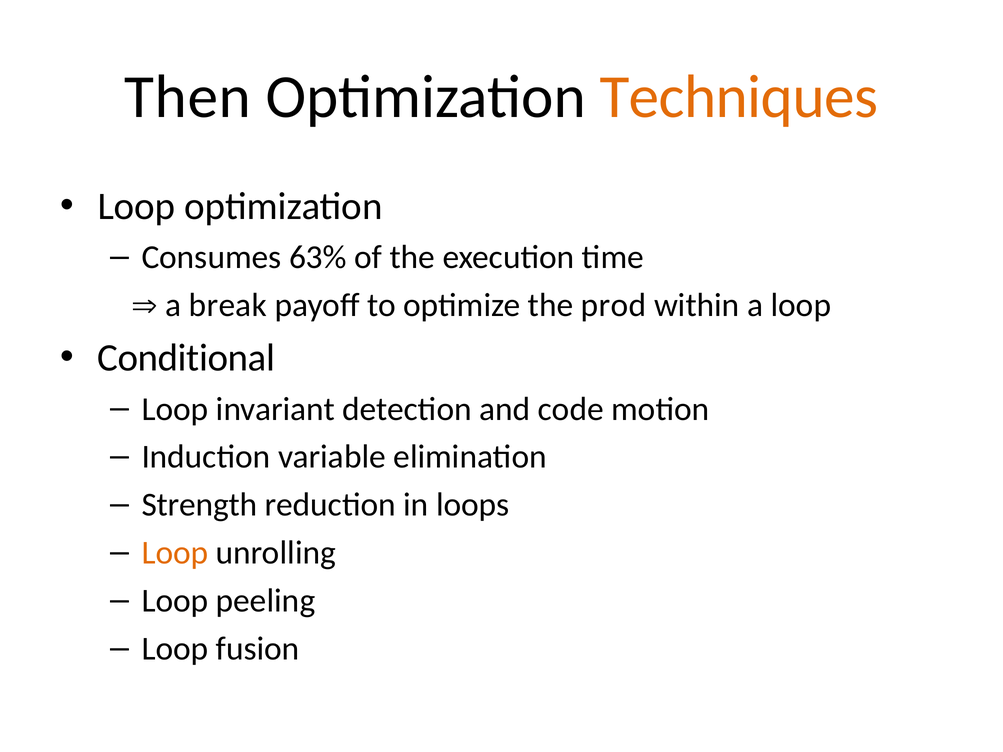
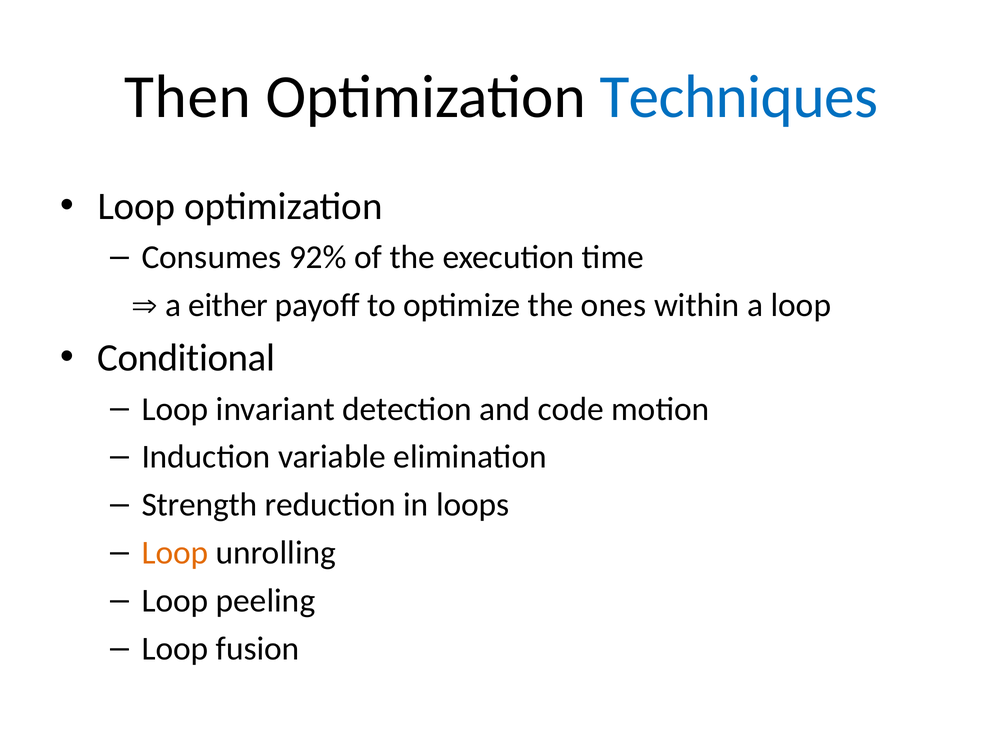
Techniques colour: orange -> blue
63%: 63% -> 92%
break: break -> either
prod: prod -> ones
